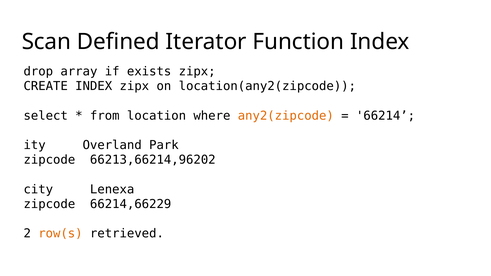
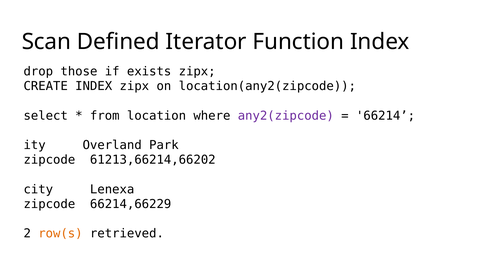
array: array -> those
any2(zipcode colour: orange -> purple
66213,66214,96202: 66213,66214,96202 -> 61213,66214,66202
